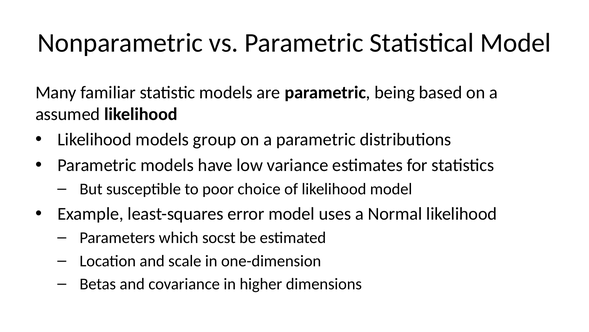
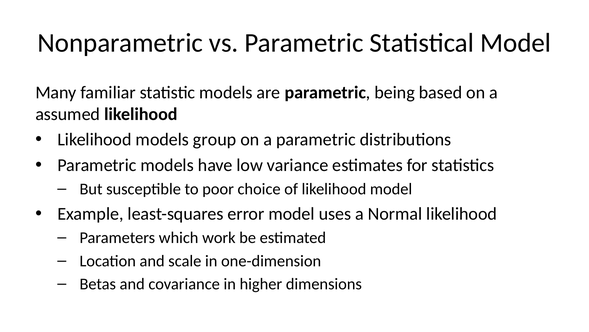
socst: socst -> work
